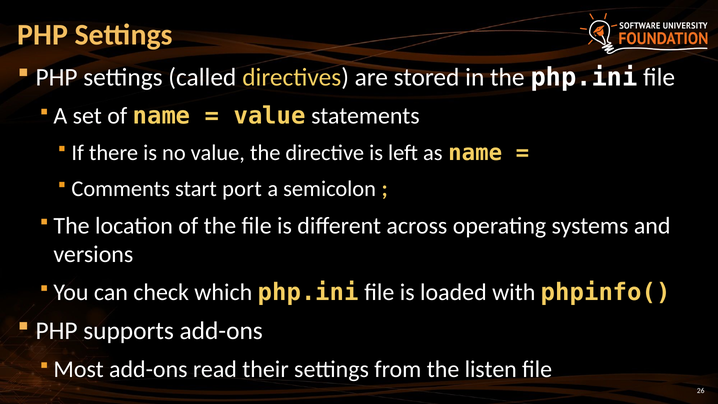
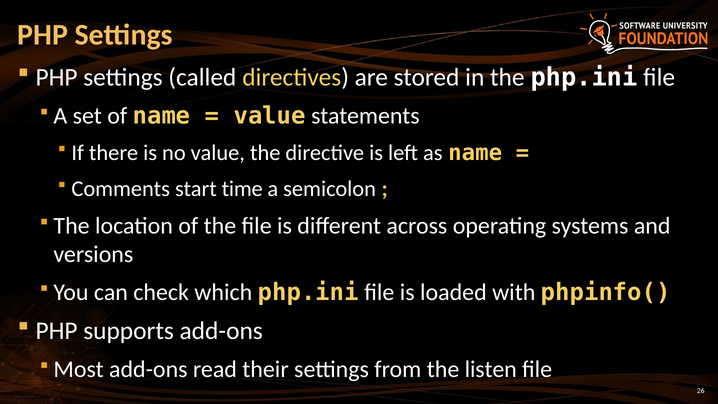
port: port -> time
